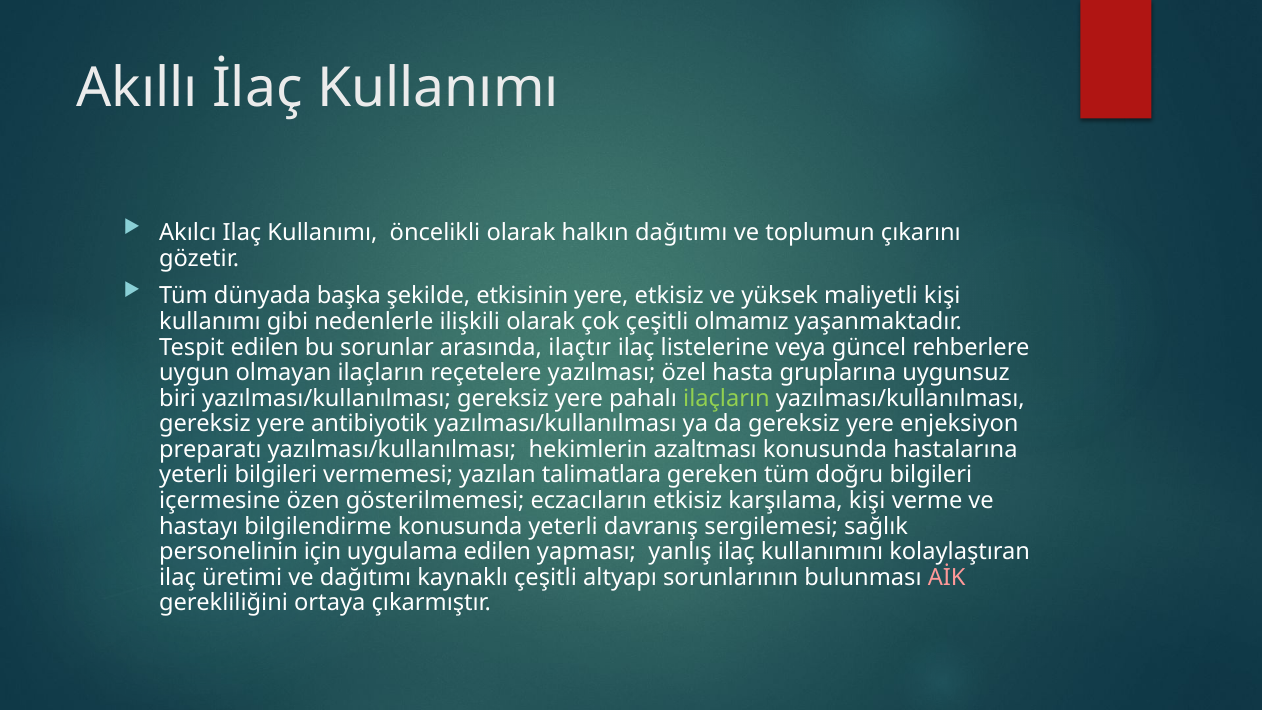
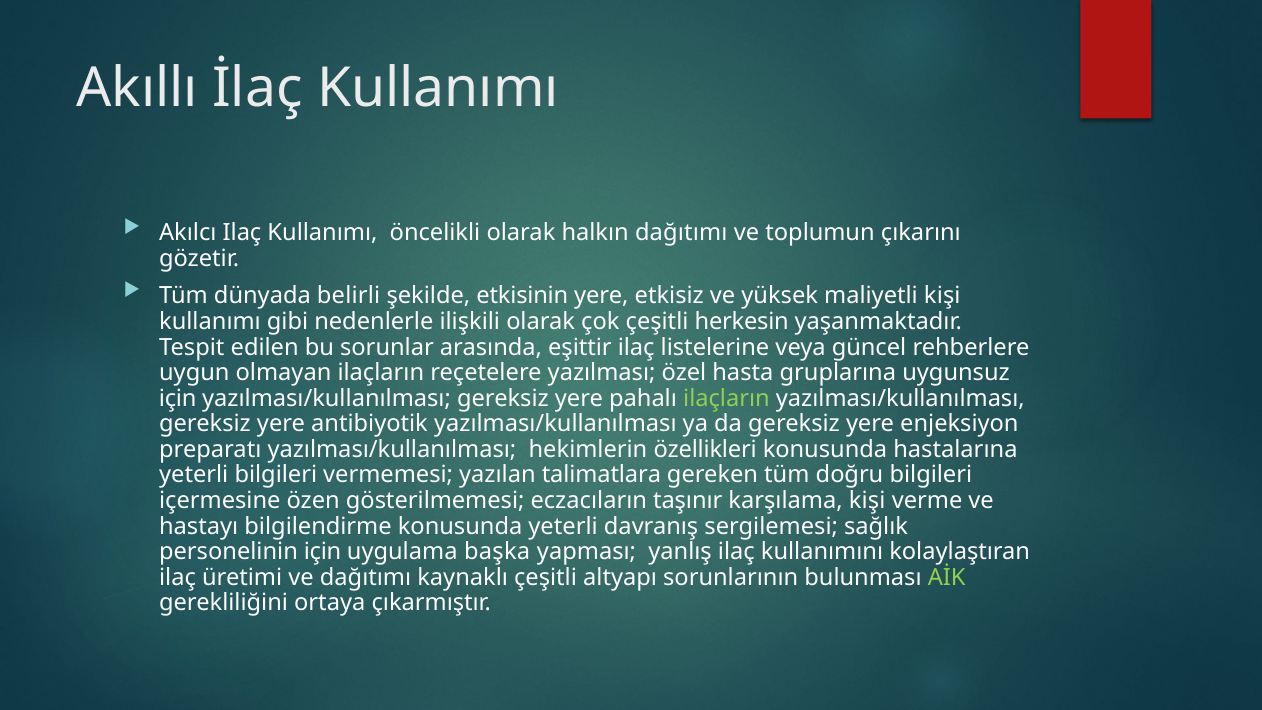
başka: başka -> belirli
olmamız: olmamız -> herkesin
ilaçtır: ilaçtır -> eşittir
biri at (178, 398): biri -> için
azaltması: azaltması -> özellikleri
eczacıların etkisiz: etkisiz -> taşınır
uygulama edilen: edilen -> başka
AİK colour: pink -> light green
